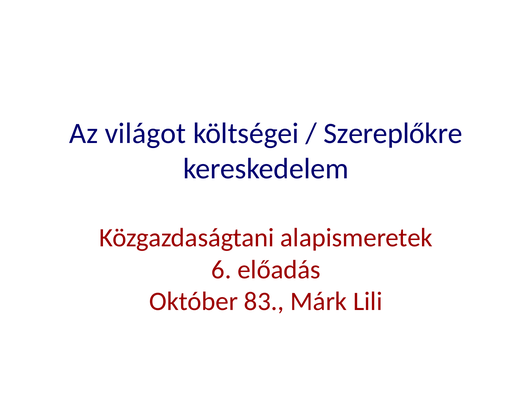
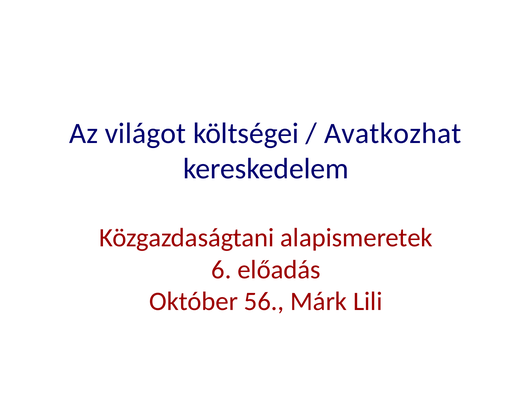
Szereplőkre: Szereplőkre -> Avatkozhat
83: 83 -> 56
